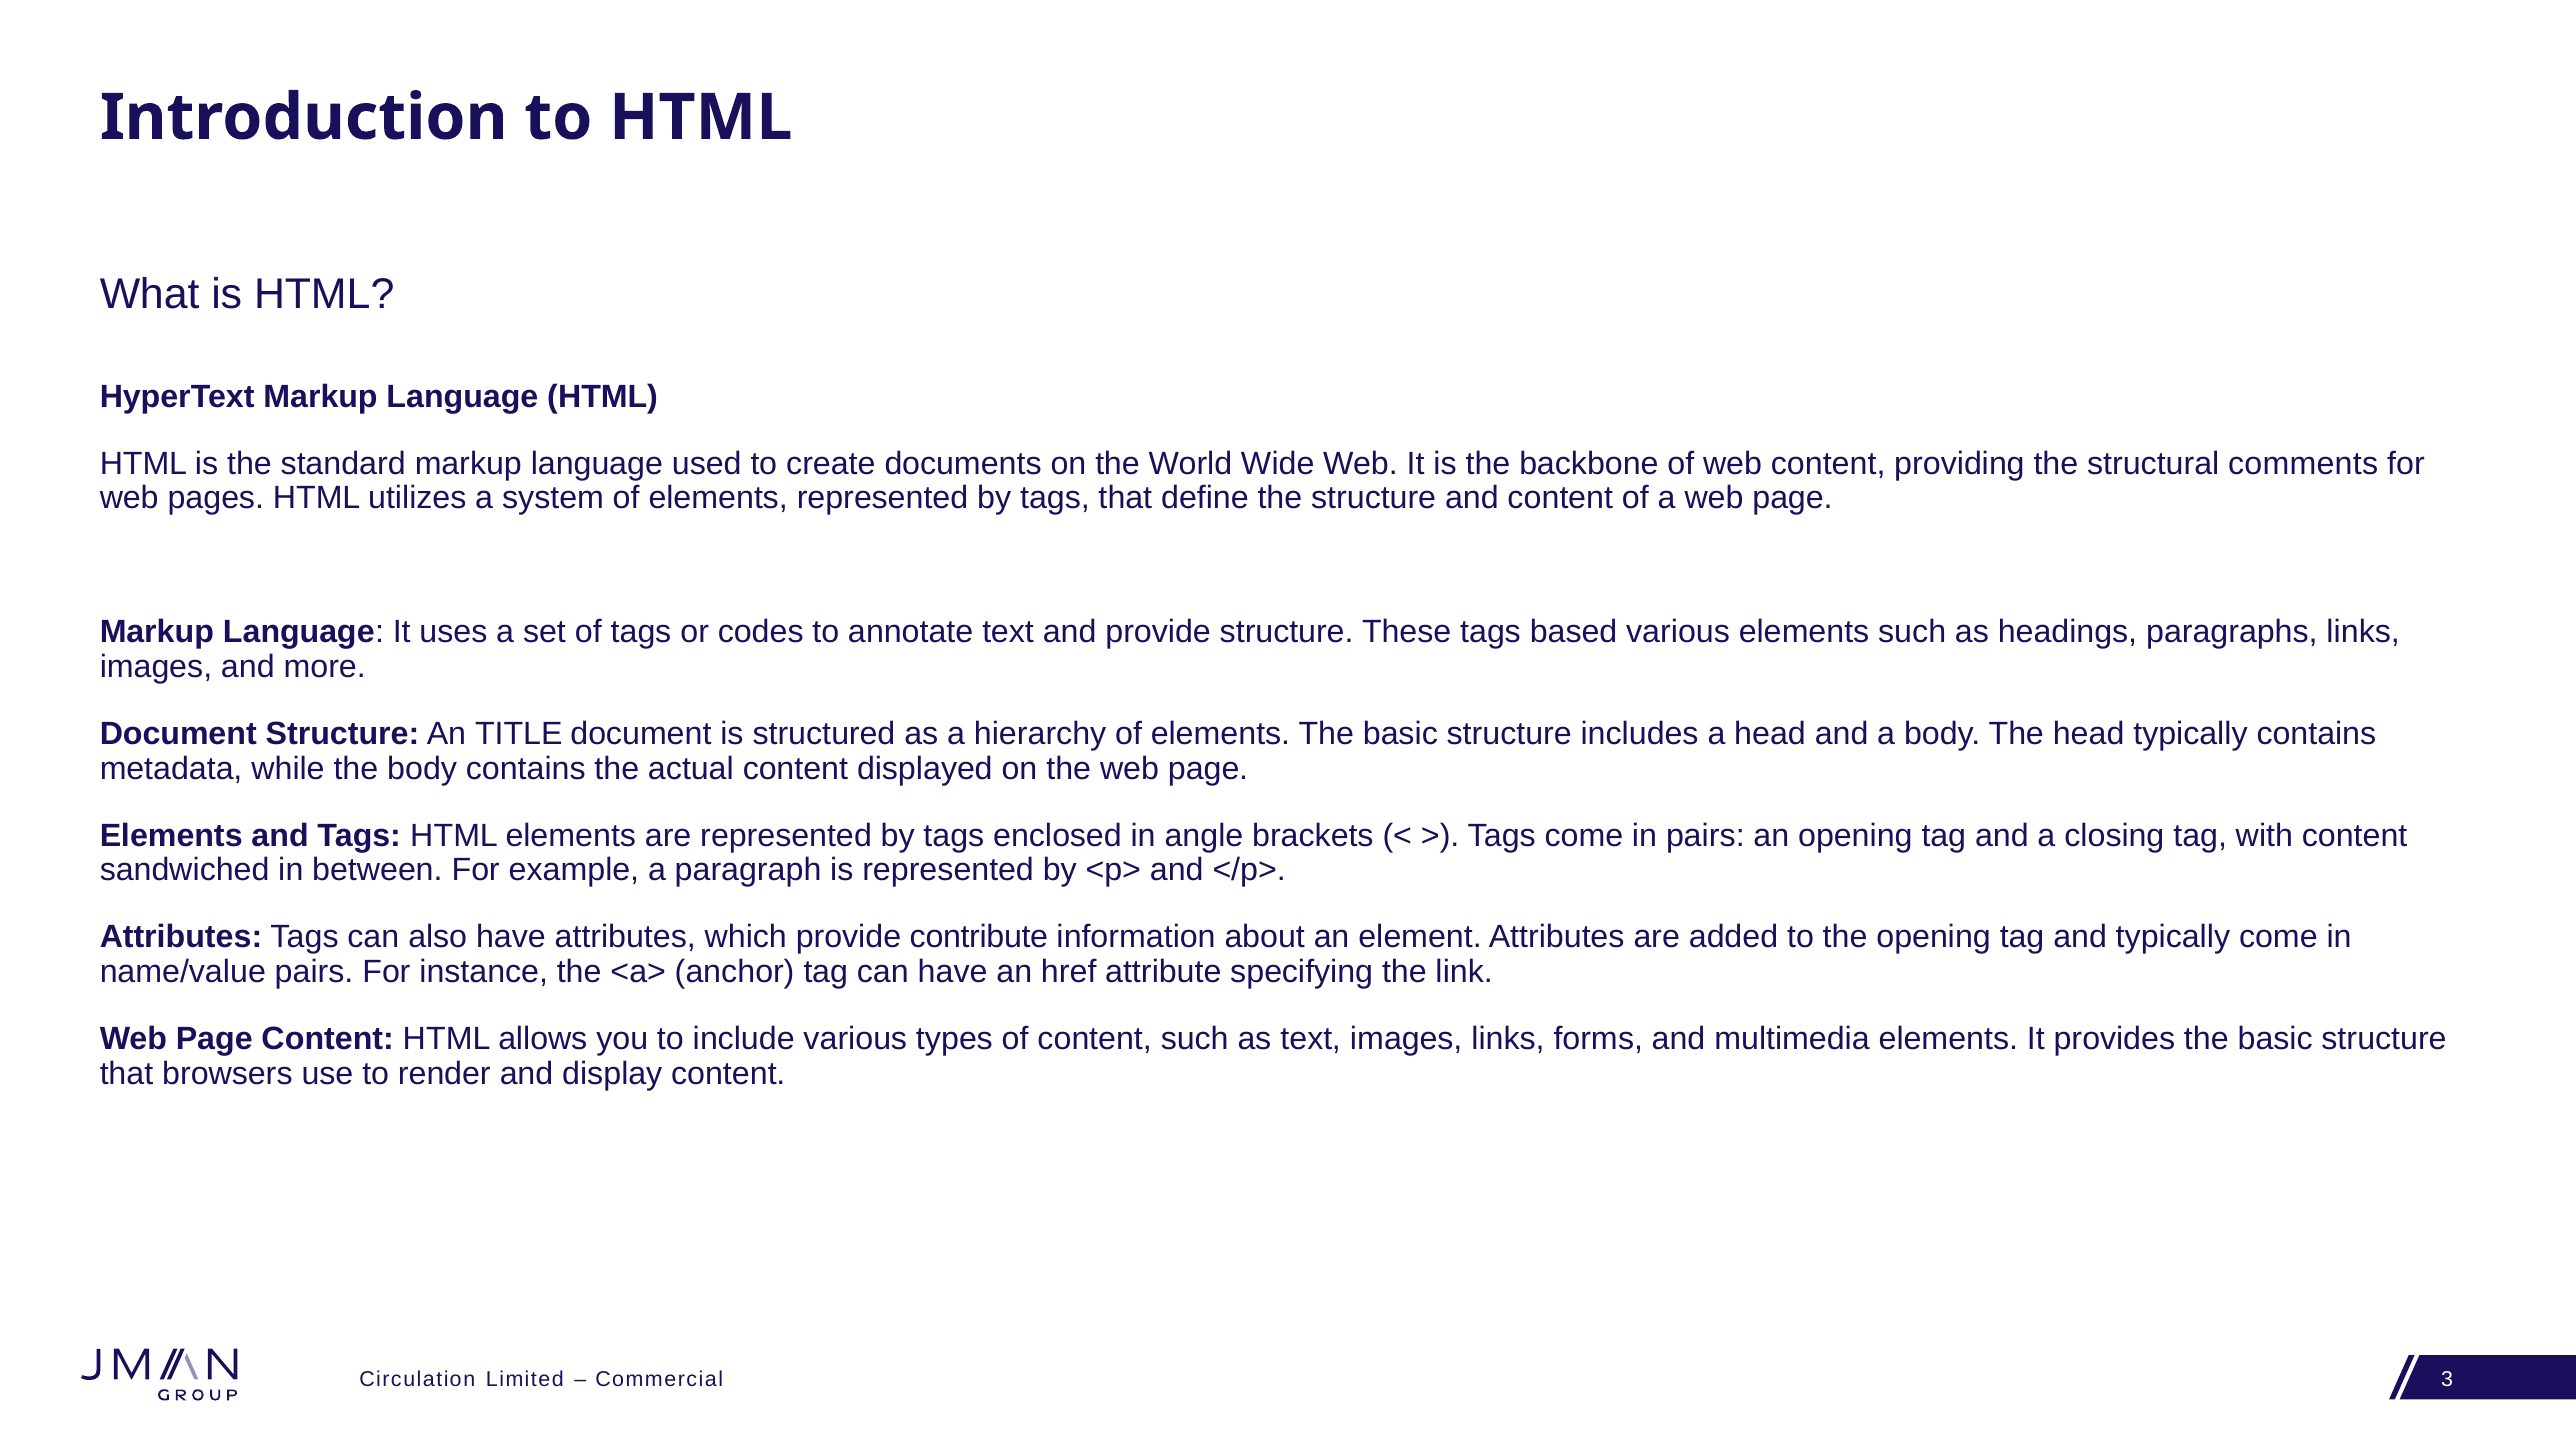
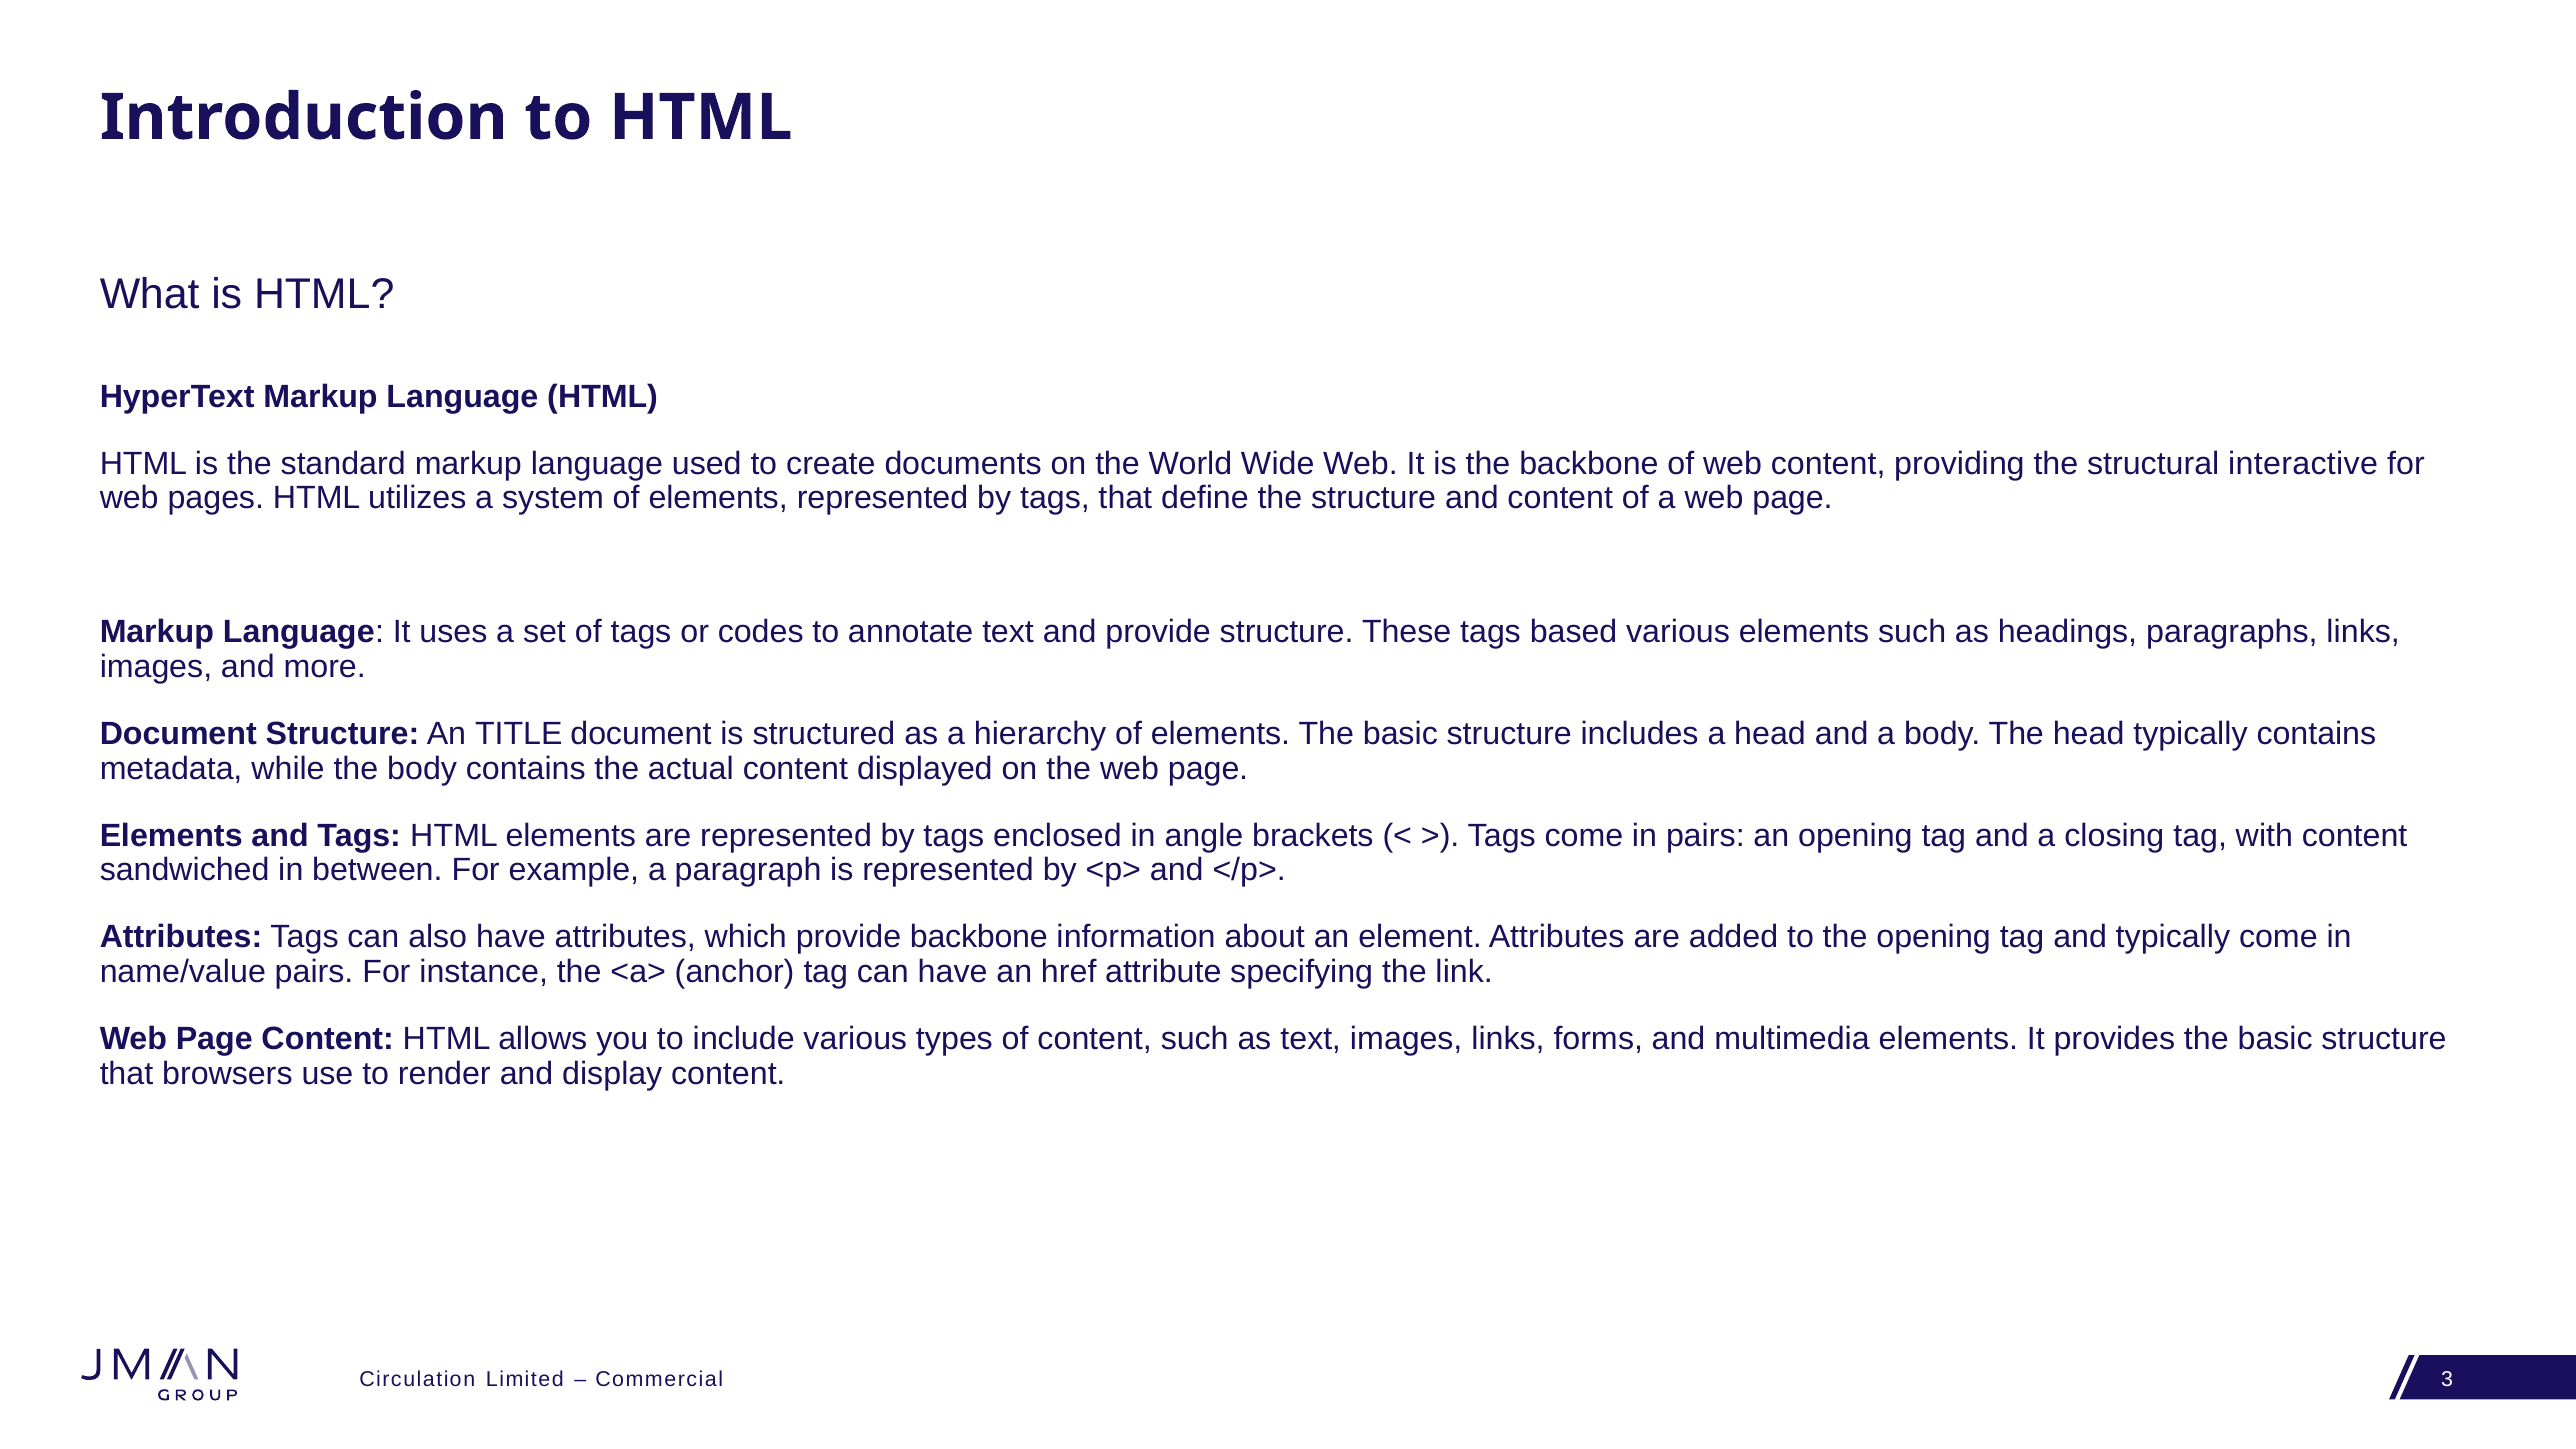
comments: comments -> interactive
provide contribute: contribute -> backbone
